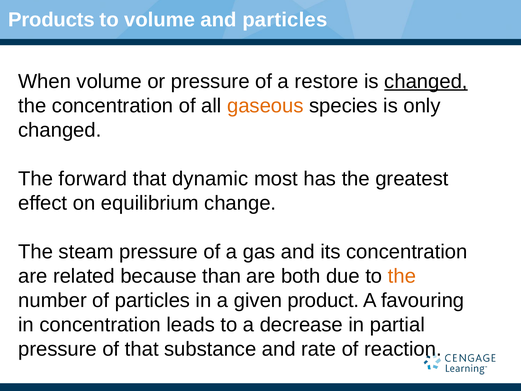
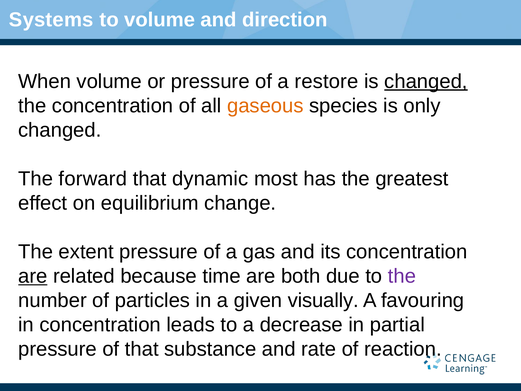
Products: Products -> Systems
and particles: particles -> direction
steam: steam -> extent
are at (33, 276) underline: none -> present
than: than -> time
the at (402, 276) colour: orange -> purple
product: product -> visually
